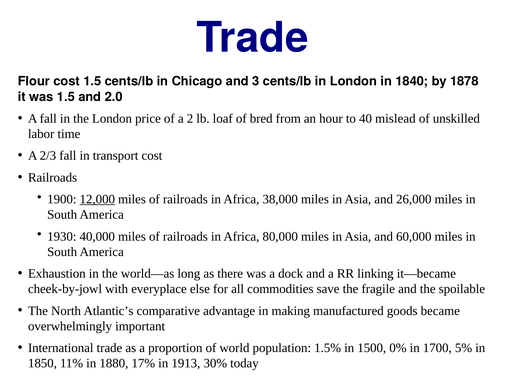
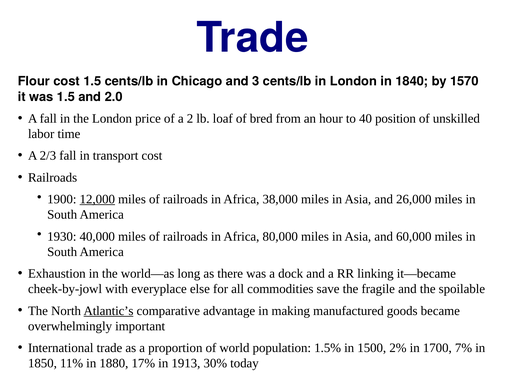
1878: 1878 -> 1570
mislead: mislead -> position
Atlantic’s underline: none -> present
0%: 0% -> 2%
5%: 5% -> 7%
